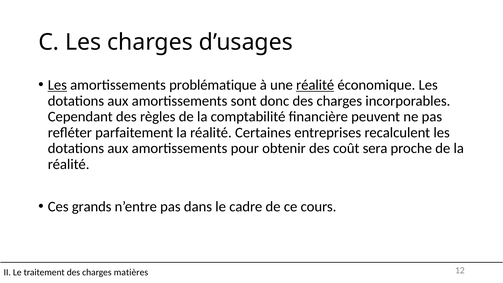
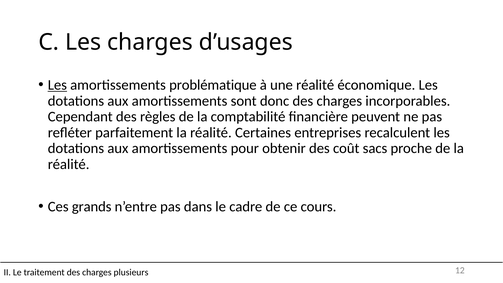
réalité at (315, 85) underline: present -> none
sera: sera -> sacs
matières: matières -> plusieurs
